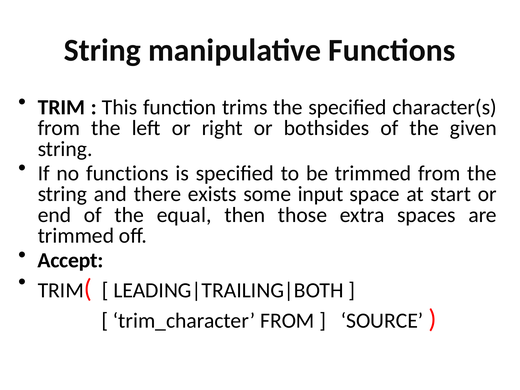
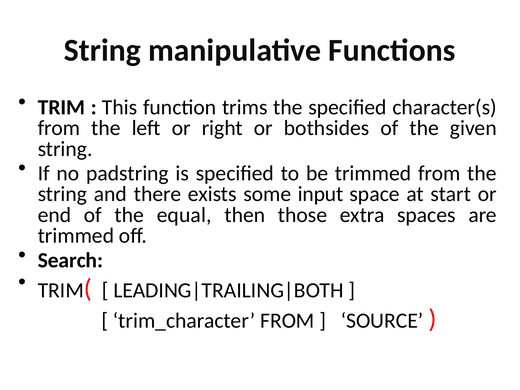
no functions: functions -> padstring
Accept: Accept -> Search
